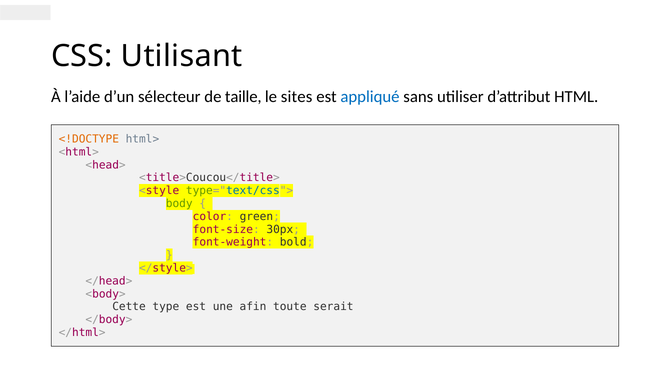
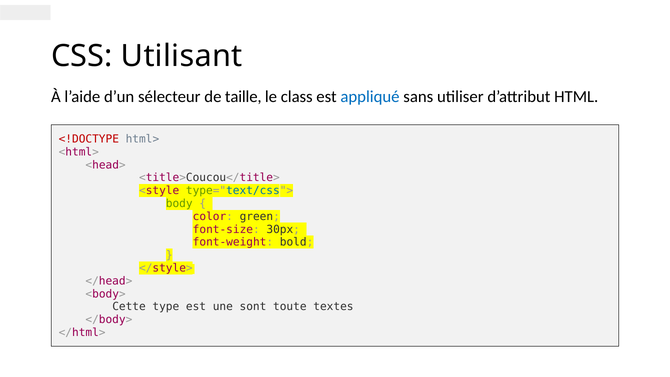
sites: sites -> class
<!DOCTYPE colour: orange -> red
afin: afin -> sont
serait: serait -> textes
